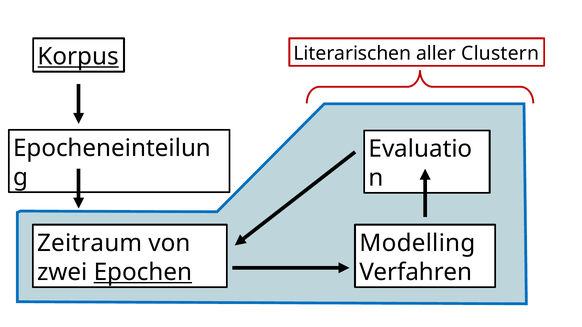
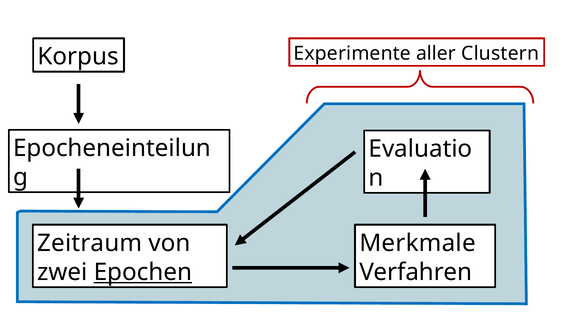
Literarischen: Literarischen -> Experimente
Korpus underline: present -> none
Modelling: Modelling -> Merkmale
